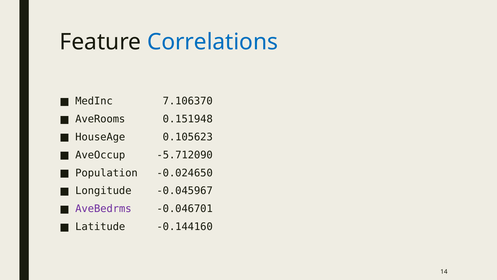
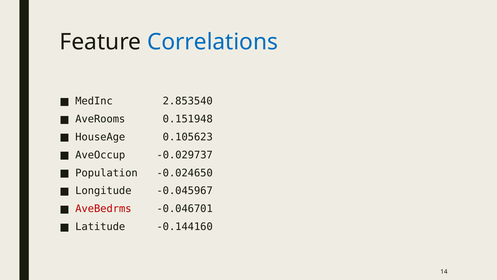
7.106370: 7.106370 -> 2.853540
-5.712090: -5.712090 -> -0.029737
AveBedrms colour: purple -> red
